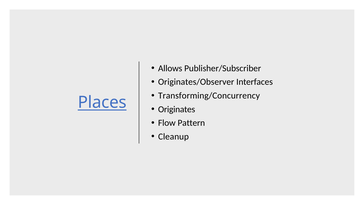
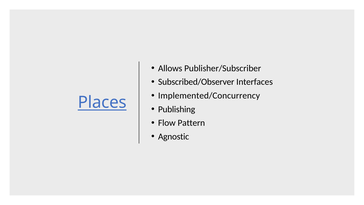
Originates/Observer: Originates/Observer -> Subscribed/Observer
Transforming/Concurrency: Transforming/Concurrency -> Implemented/Concurrency
Originates: Originates -> Publishing
Cleanup: Cleanup -> Agnostic
